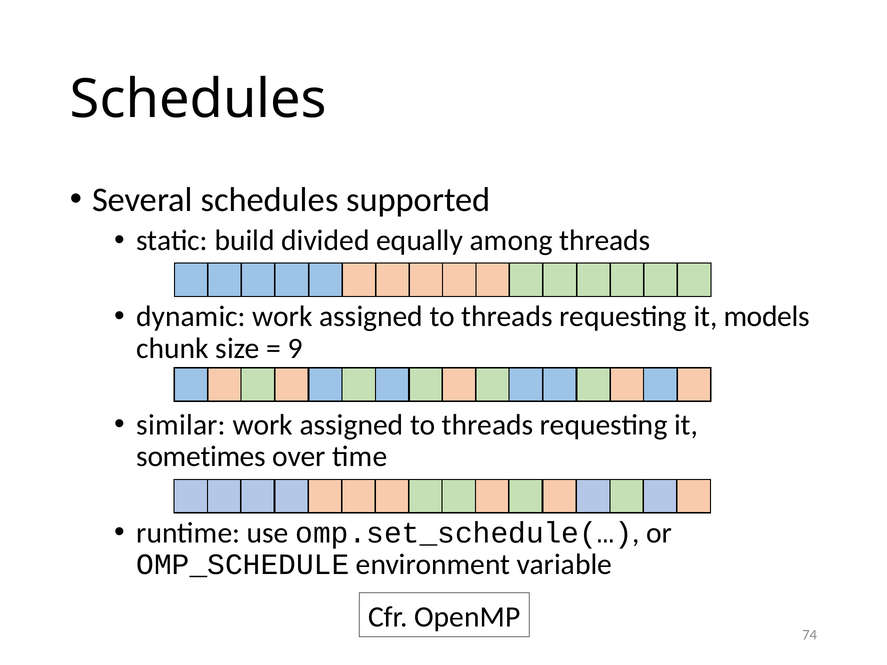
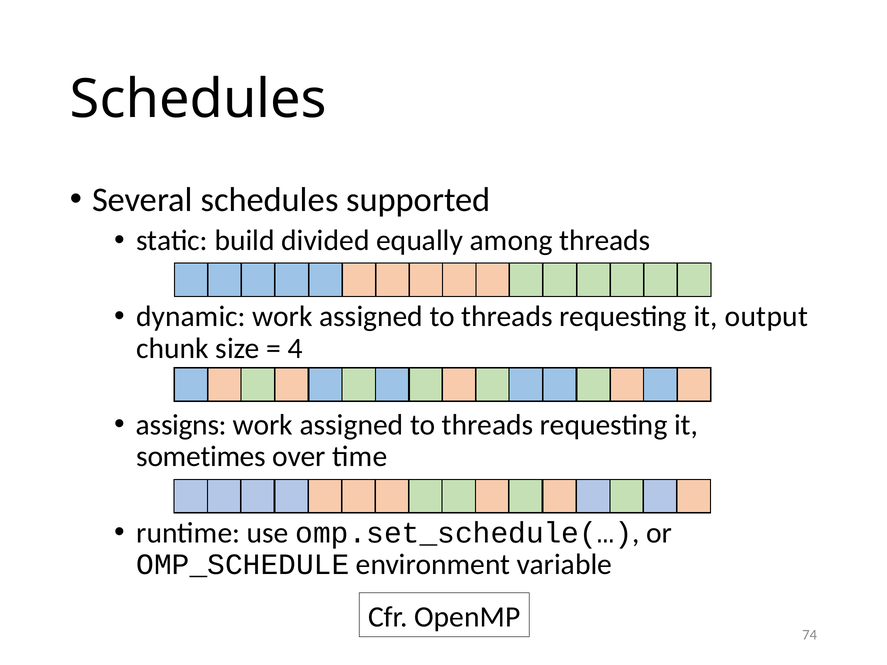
models: models -> output
9: 9 -> 4
similar: similar -> assigns
